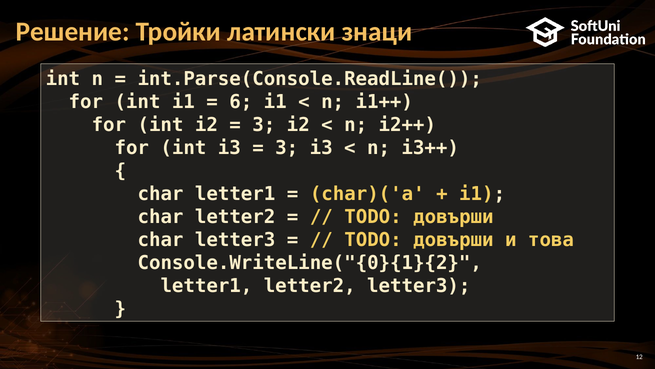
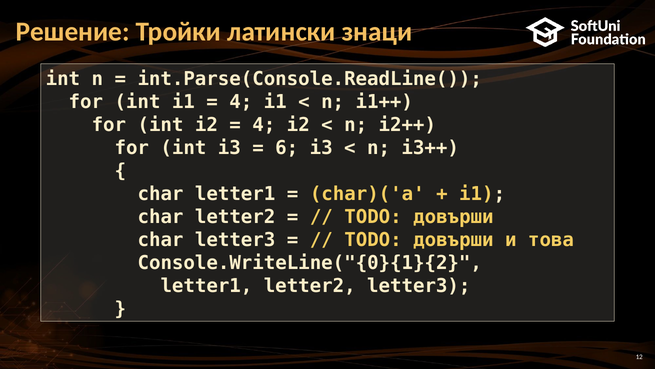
6 at (241, 102): 6 -> 4
3 at (264, 125): 3 -> 4
3 at (287, 148): 3 -> 6
